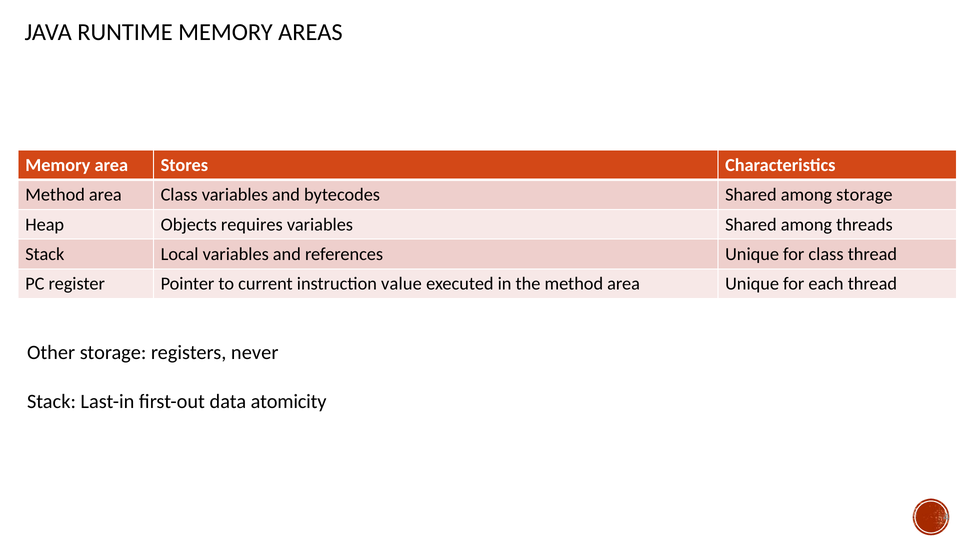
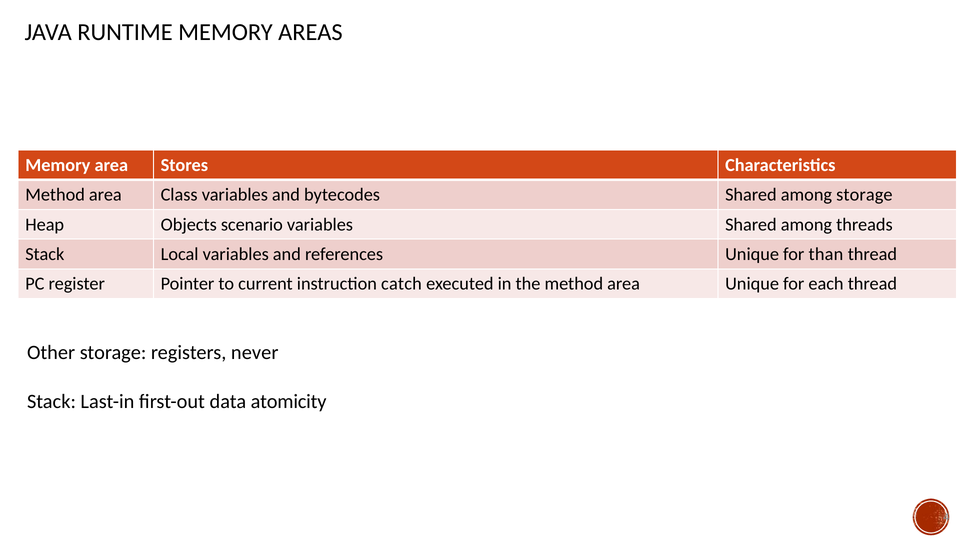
requires: requires -> scenario
for class: class -> than
value: value -> catch
